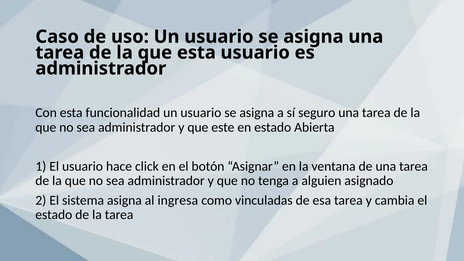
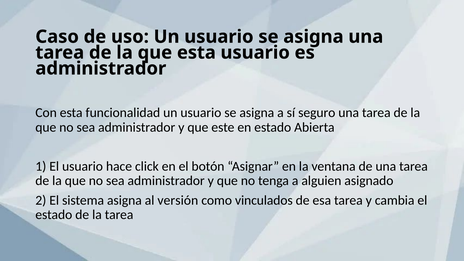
ingresa: ingresa -> versión
vinculadas: vinculadas -> vinculados
